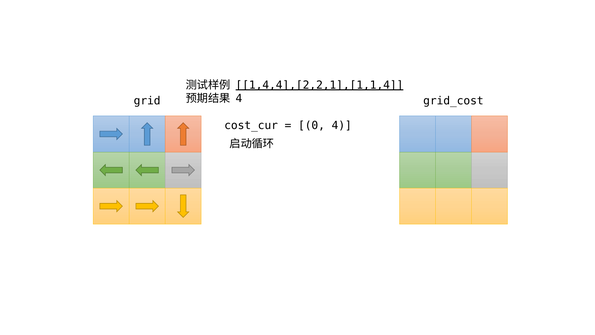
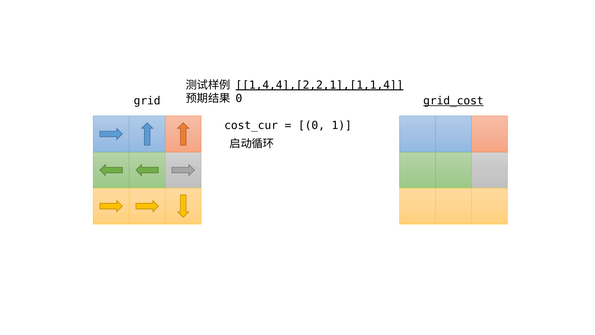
4 at (239, 98): 4 -> 0
grid_cost underline: none -> present
0 4: 4 -> 1
